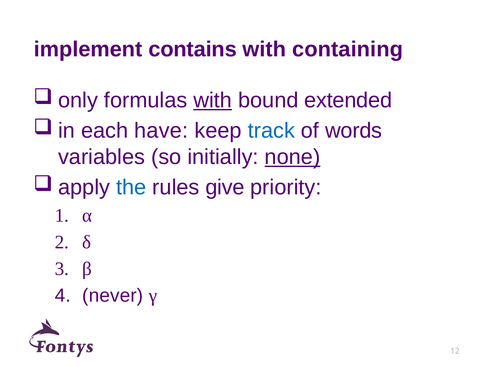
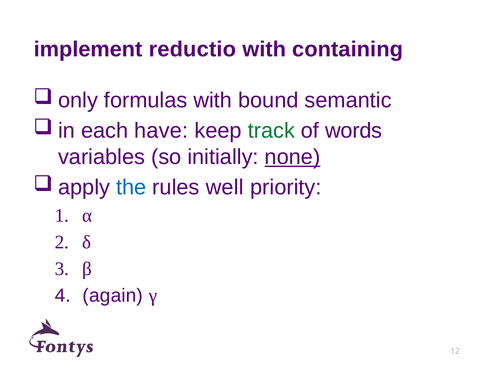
contains: contains -> reductio
with at (213, 100) underline: present -> none
extended: extended -> semantic
track colour: blue -> green
give: give -> well
never: never -> again
